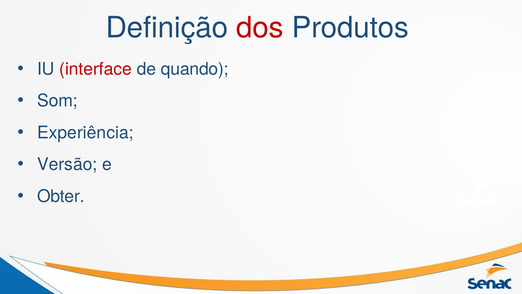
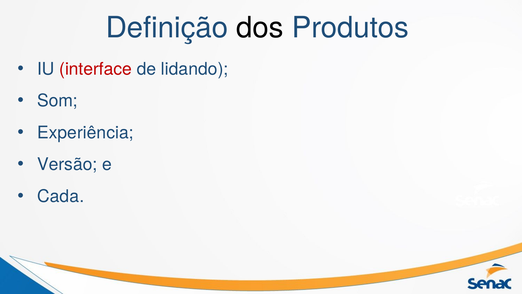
dos colour: red -> black
quando: quando -> lidando
Obter: Obter -> Cada
